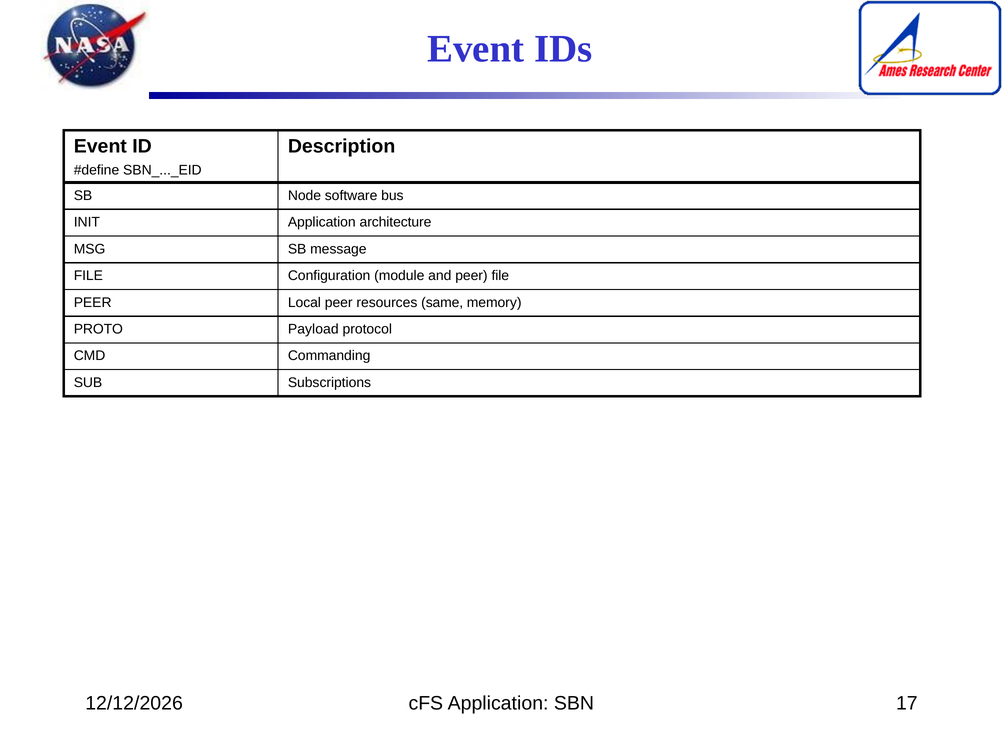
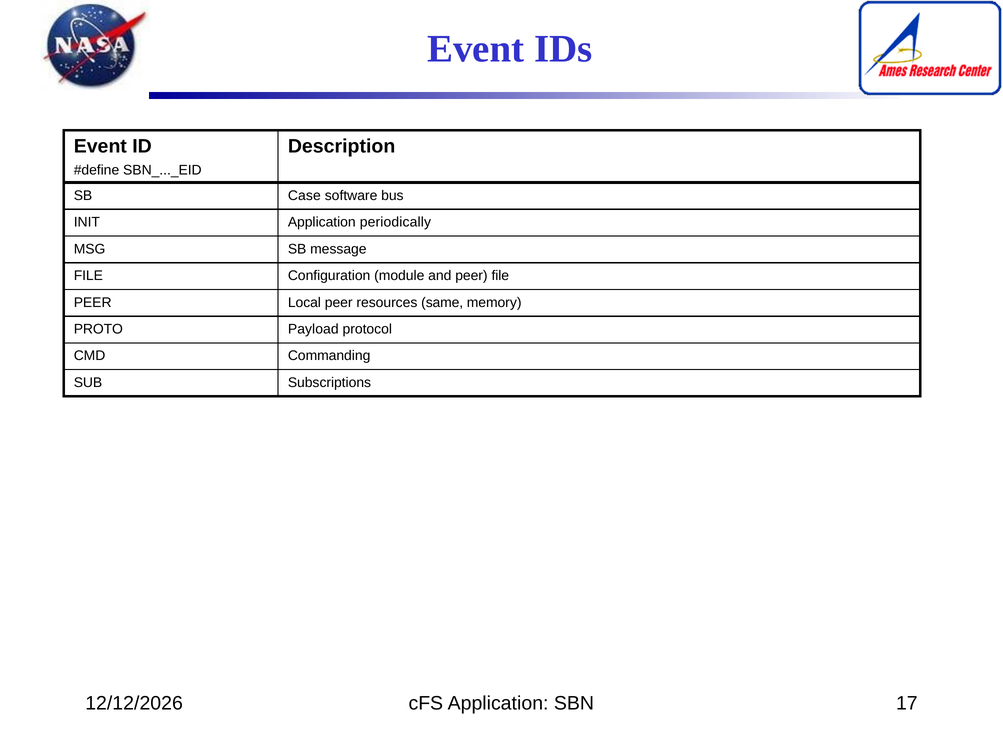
Node: Node -> Case
architecture: architecture -> periodically
